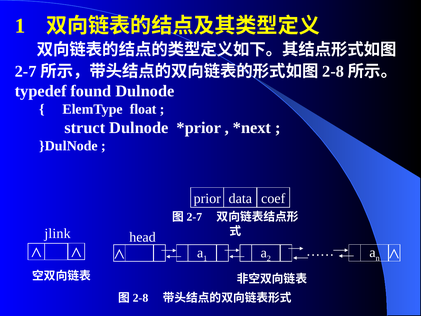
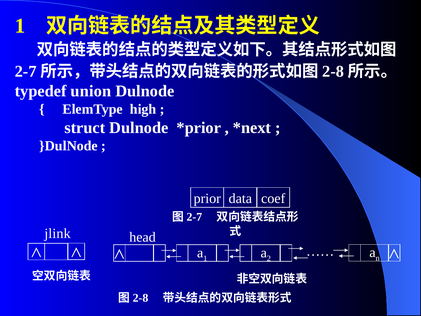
found: found -> union
float: float -> high
